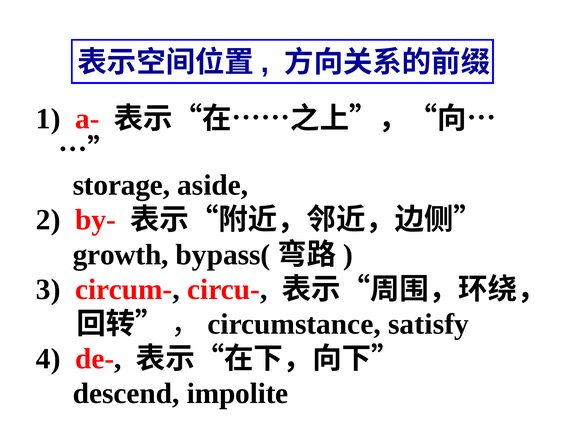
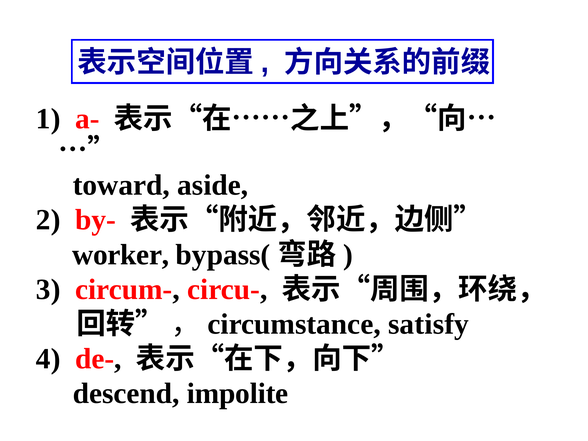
storage: storage -> toward
growth: growth -> worker
